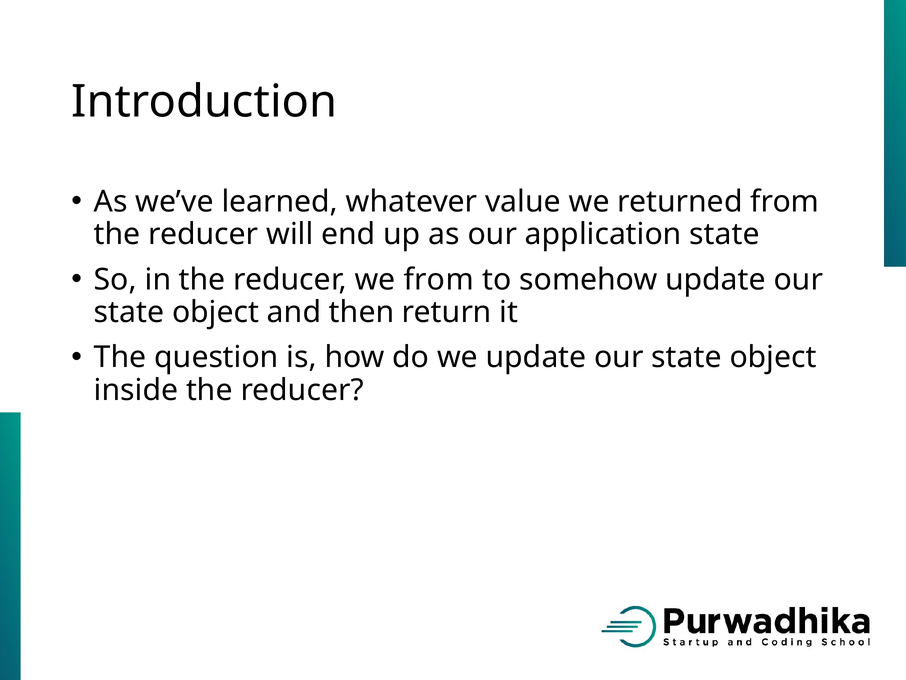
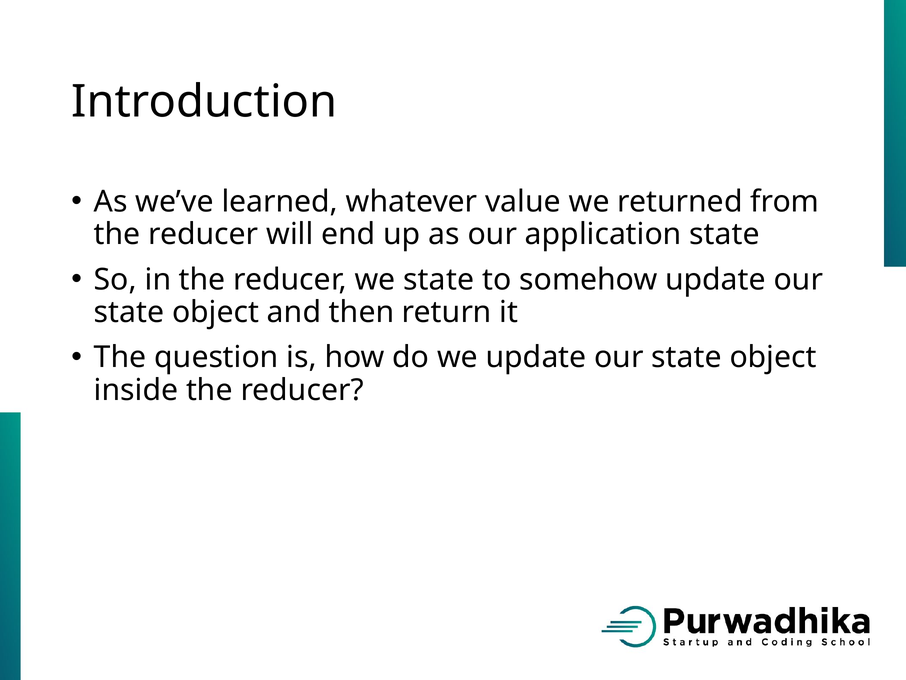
we from: from -> state
